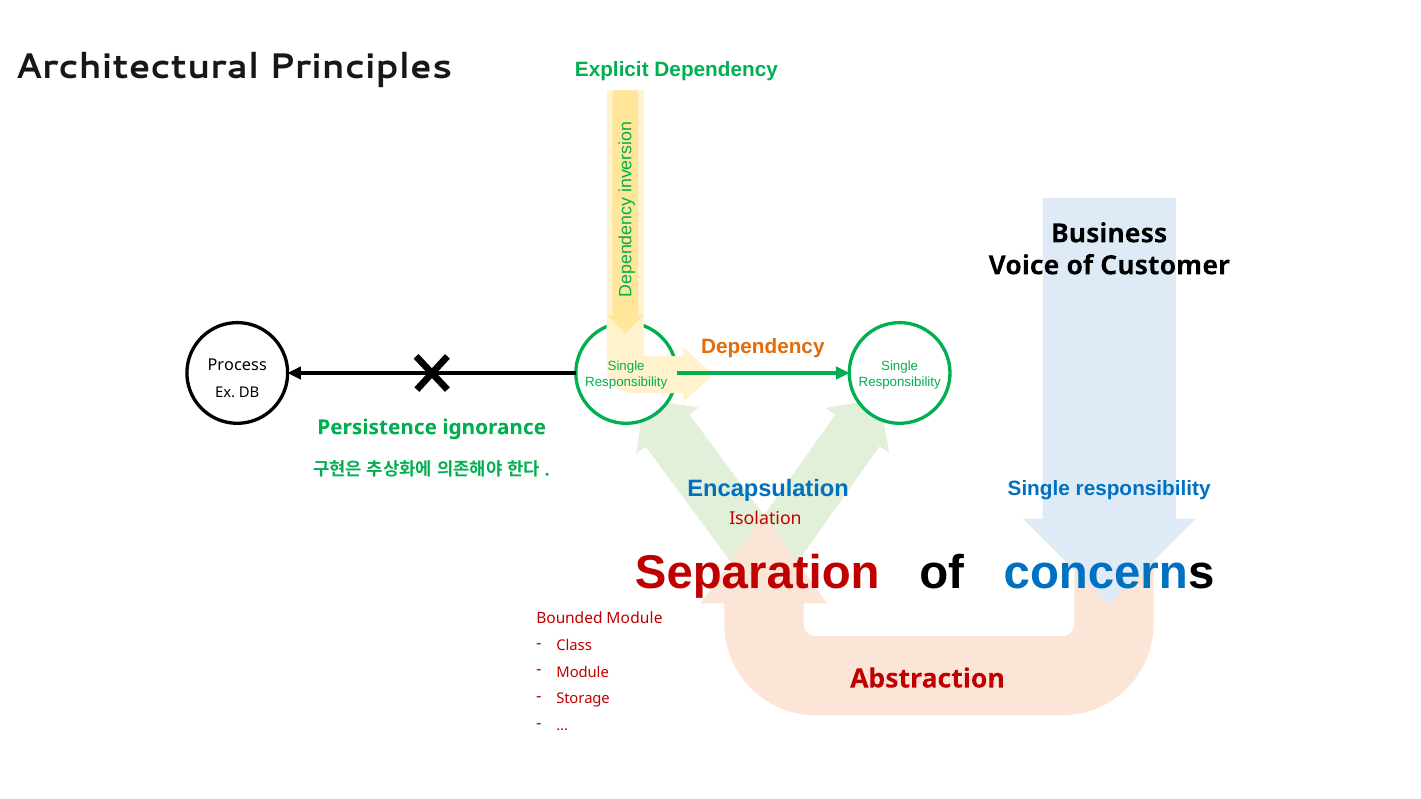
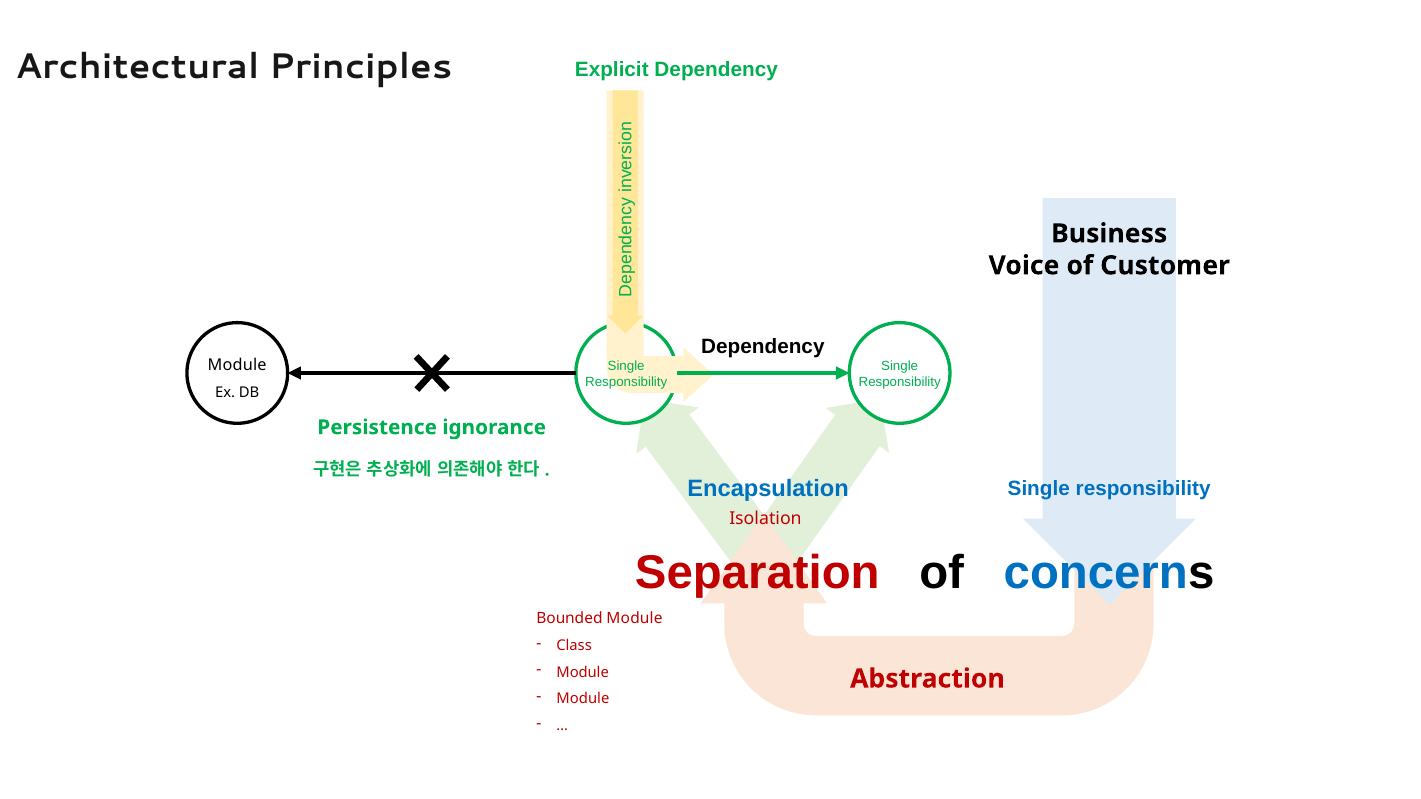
Dependency at (763, 347) colour: orange -> black
Process at (237, 365): Process -> Module
Storage at (583, 699): Storage -> Module
